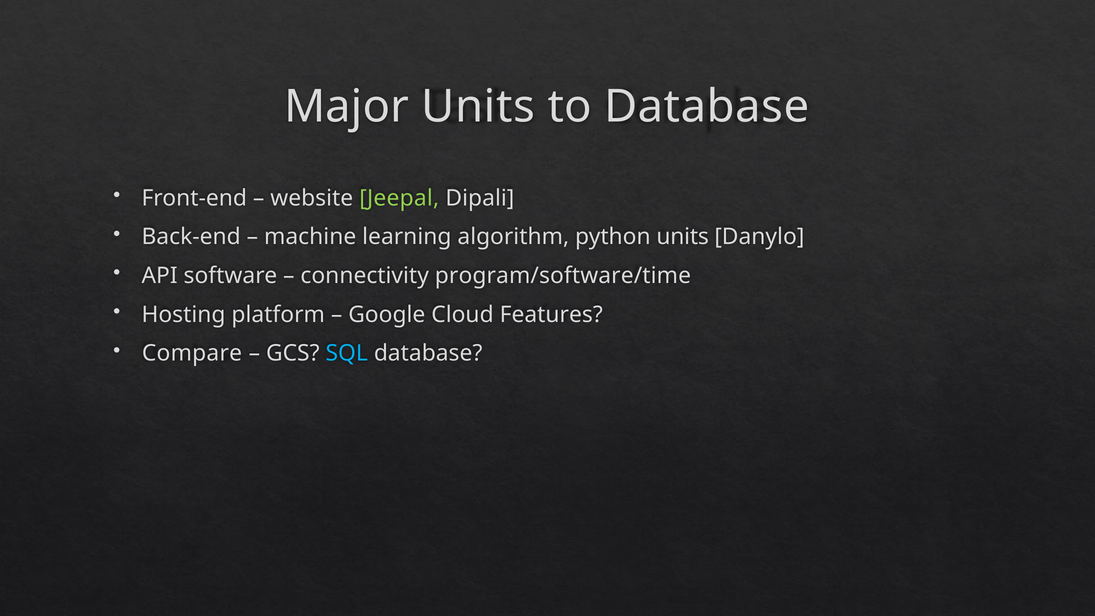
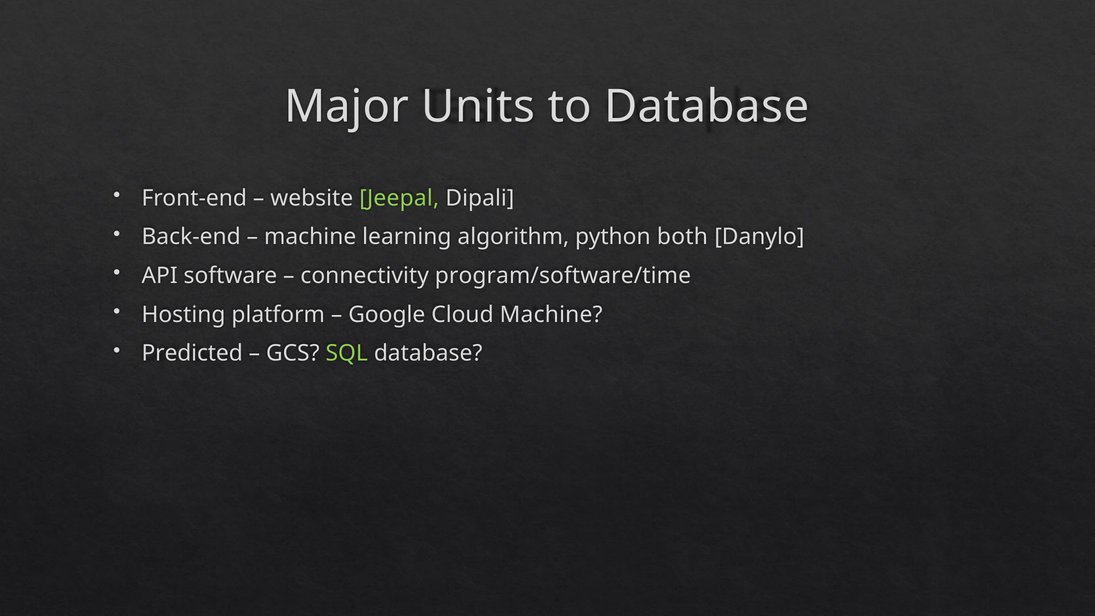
python units: units -> both
Cloud Features: Features -> Machine
Compare: Compare -> Predicted
SQL colour: light blue -> light green
